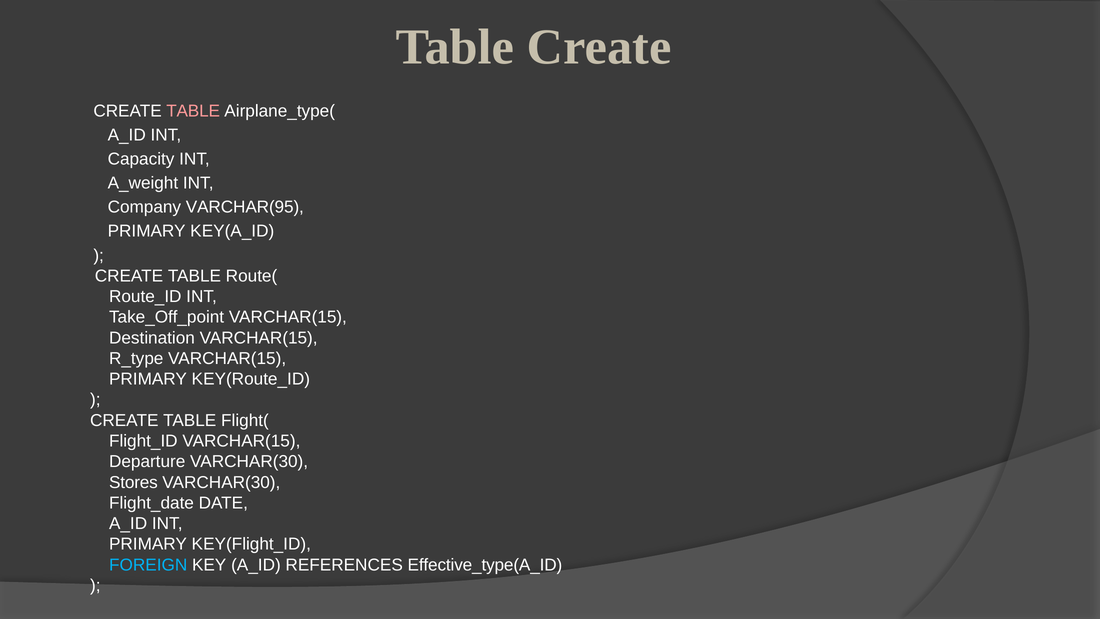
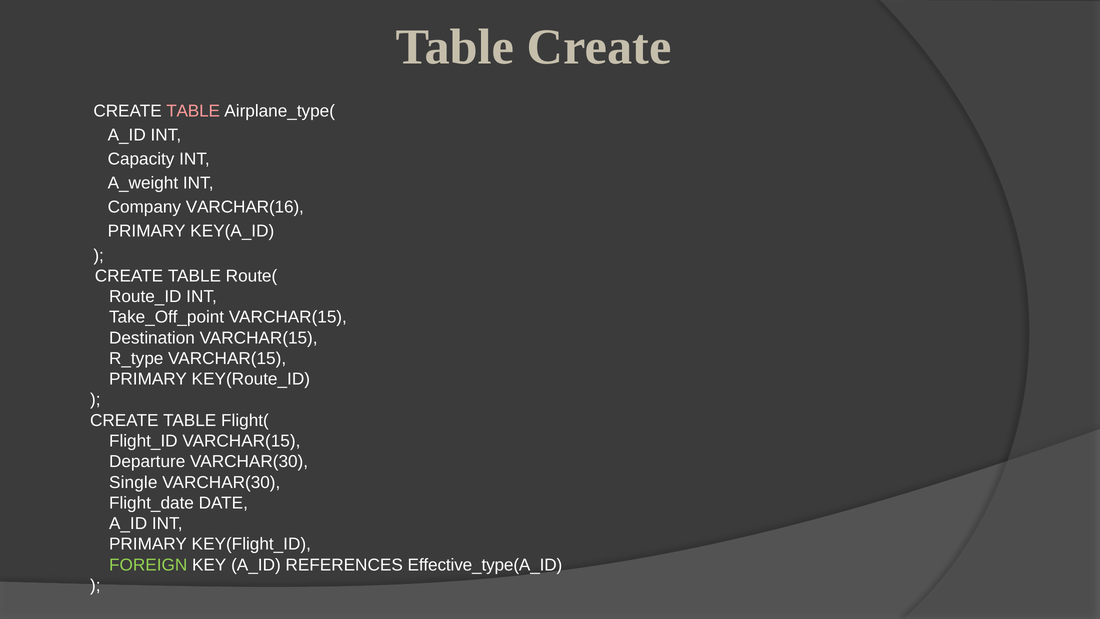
VARCHAR(95: VARCHAR(95 -> VARCHAR(16
Stores: Stores -> Single
FOREIGN colour: light blue -> light green
